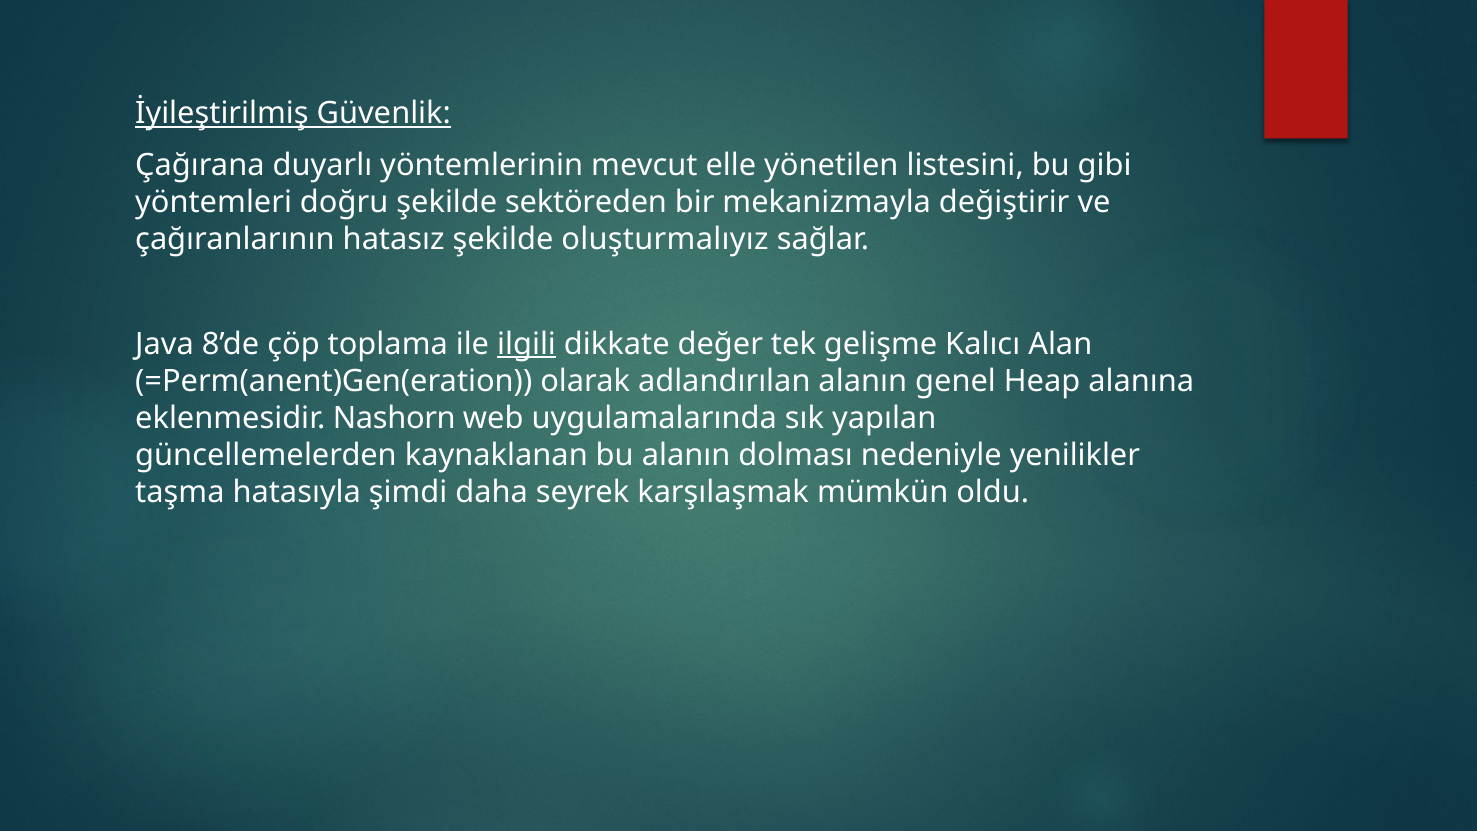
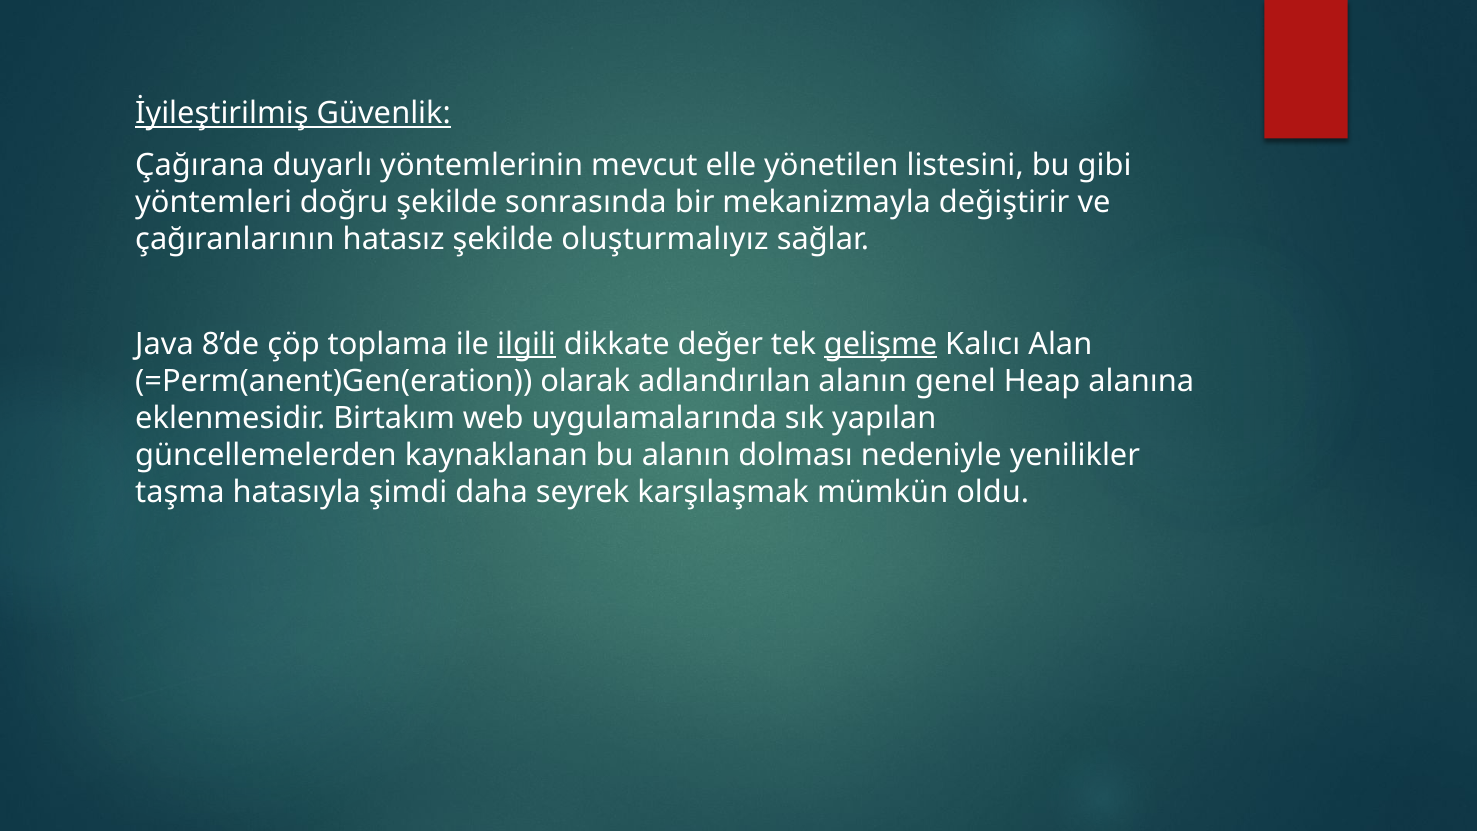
sektöreden: sektöreden -> sonrasında
gelişme underline: none -> present
Nashorn: Nashorn -> Birtakım
